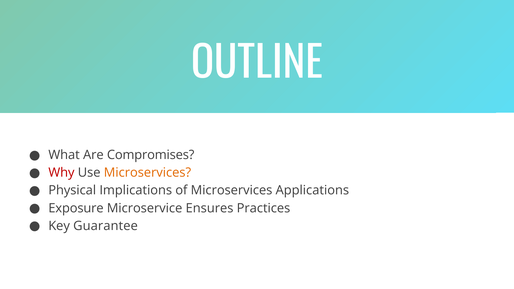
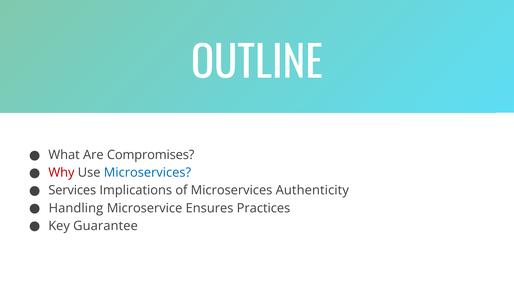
Microservices at (147, 173) colour: orange -> blue
Physical: Physical -> Services
Applications: Applications -> Authenticity
Exposure: Exposure -> Handling
